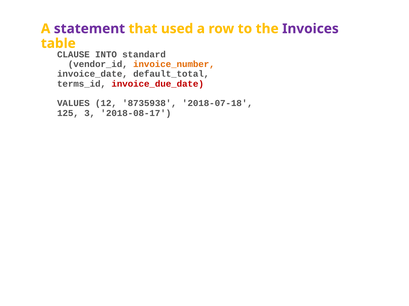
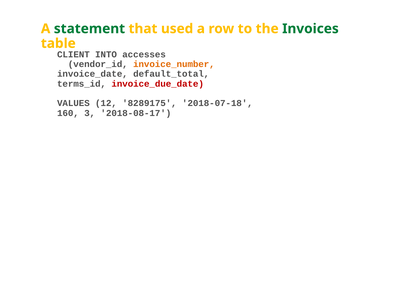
statement colour: purple -> green
Invoices colour: purple -> green
CLAUSE: CLAUSE -> CLIENT
standard: standard -> accesses
8735938: 8735938 -> 8289175
125: 125 -> 160
